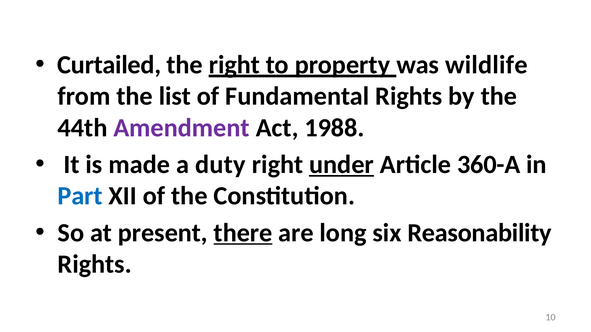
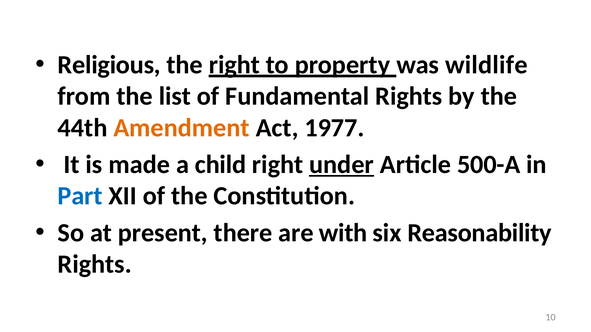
Curtailed: Curtailed -> Religious
Amendment colour: purple -> orange
1988: 1988 -> 1977
duty: duty -> child
360-A: 360-A -> 500-A
there underline: present -> none
long: long -> with
